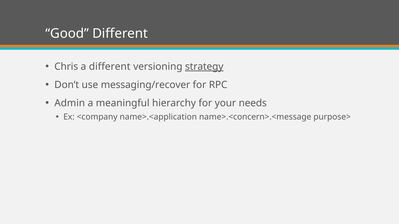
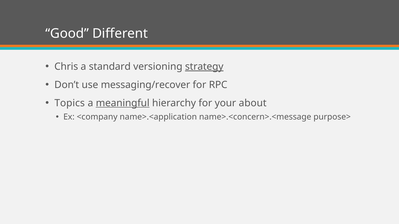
a different: different -> standard
Admin: Admin -> Topics
meaningful underline: none -> present
needs: needs -> about
